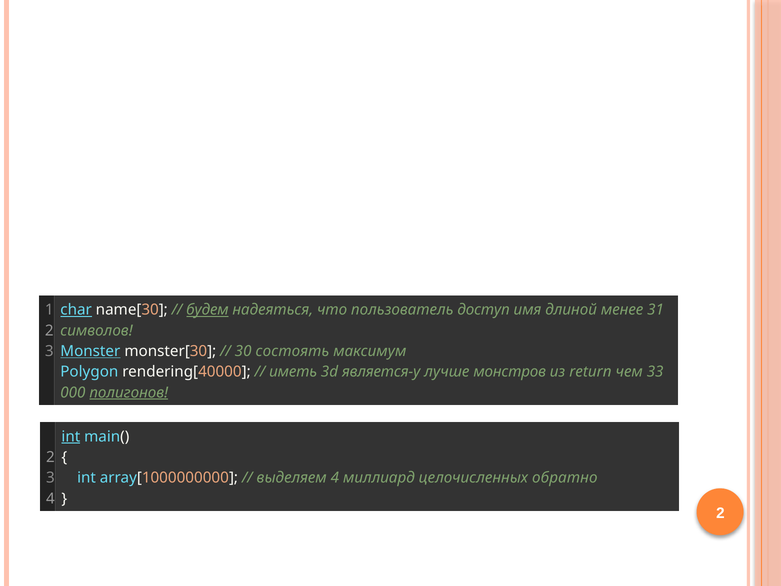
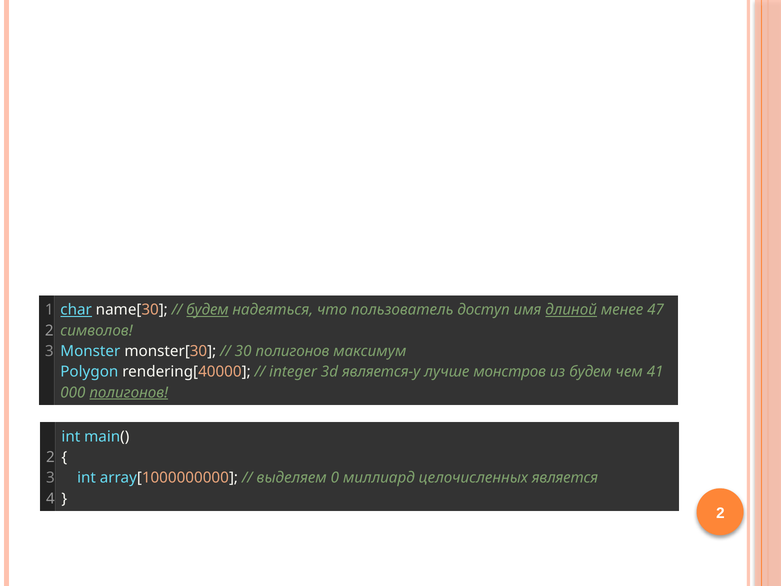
длиной underline: none -> present
31: 31 -> 47
Monster underline: present -> none
30 состоять: состоять -> полигонов
иметь: иметь -> integer
из return: return -> будем
33: 33 -> 41
int at (71, 436) underline: present -> none
выделяем 4: 4 -> 0
обратно: обратно -> является
